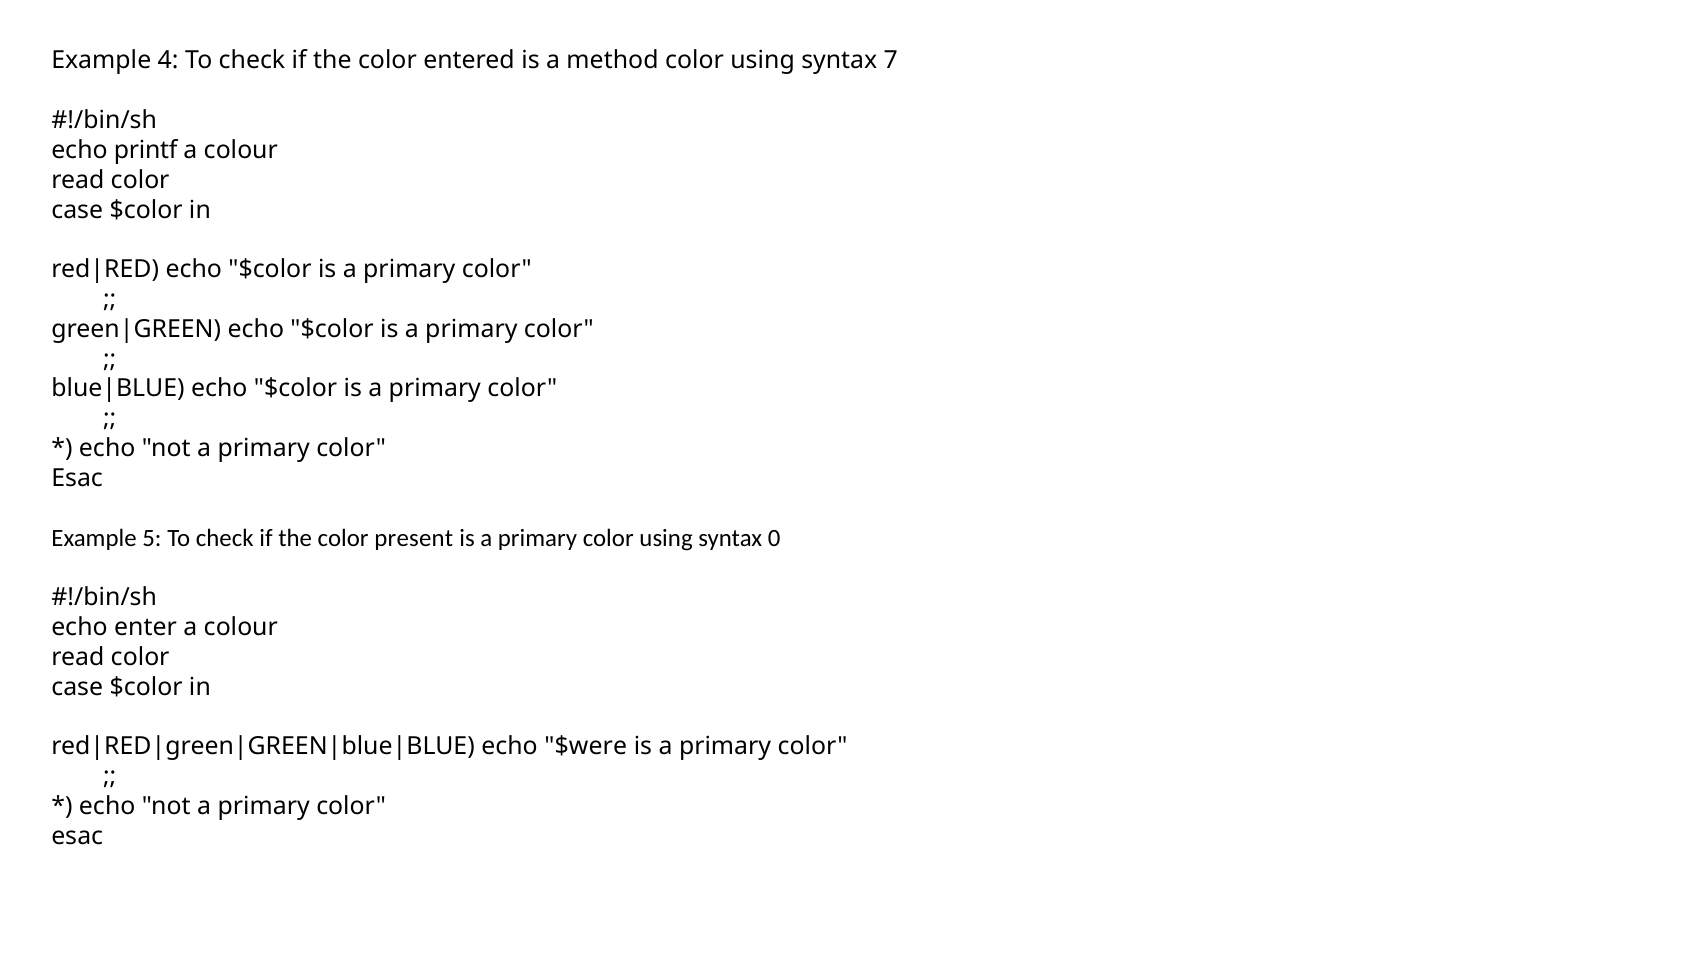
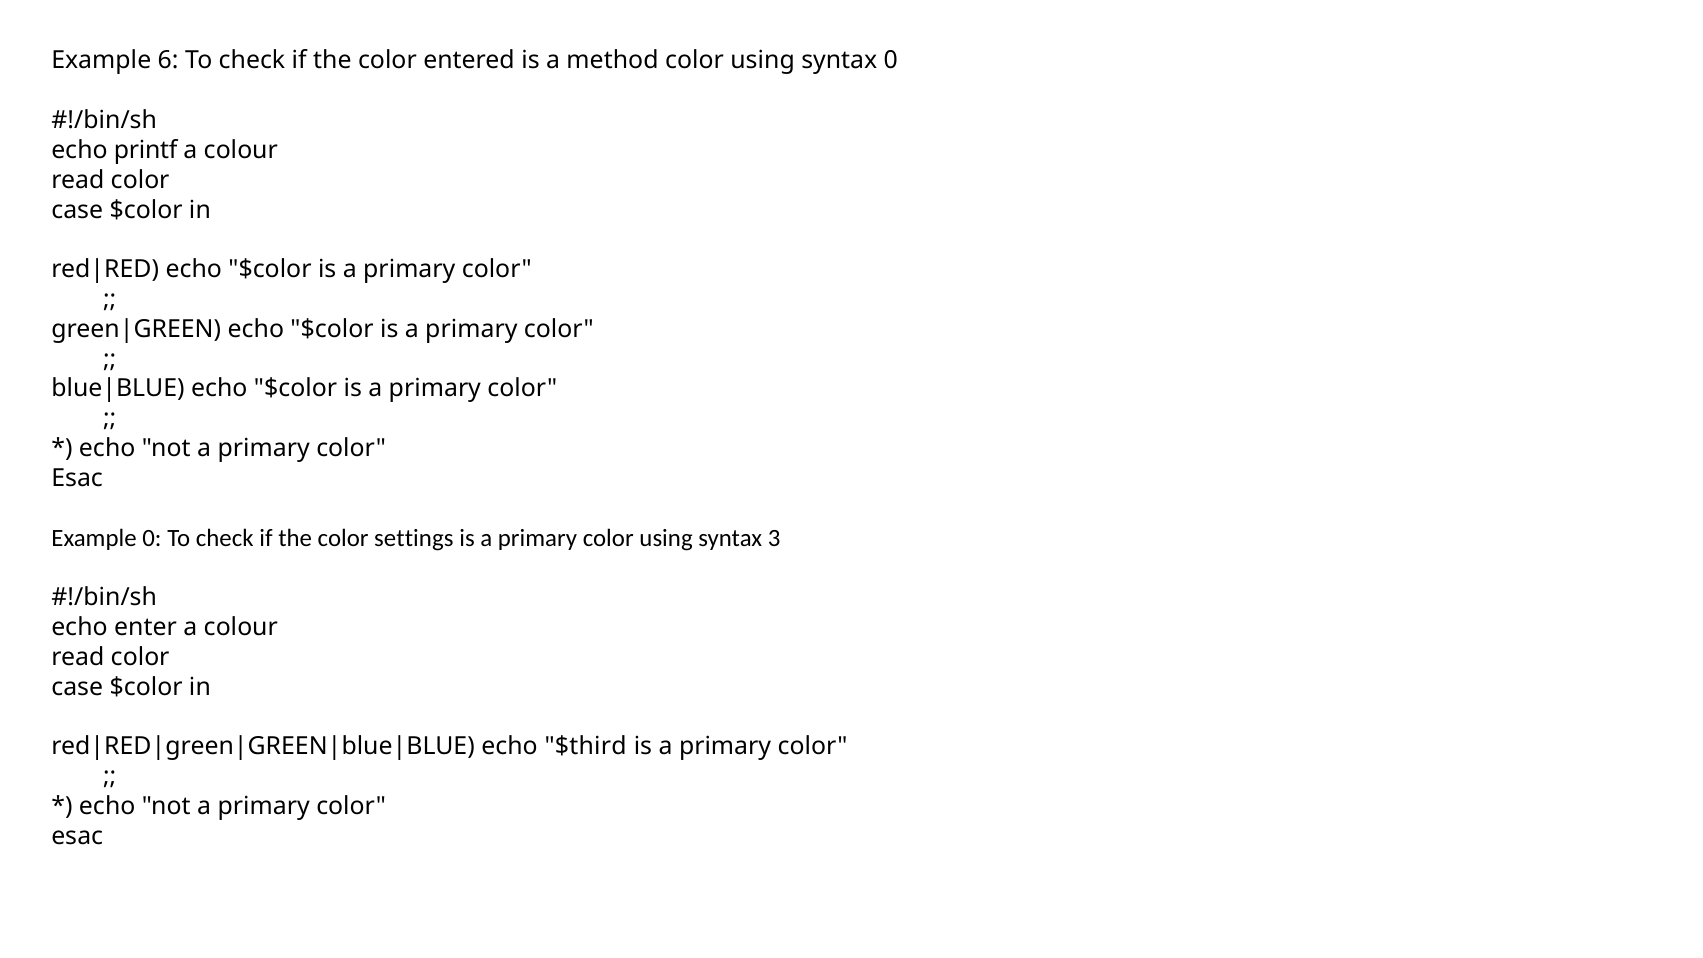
4: 4 -> 6
syntax 7: 7 -> 0
Example 5: 5 -> 0
present: present -> settings
0: 0 -> 3
$were: $were -> $third
